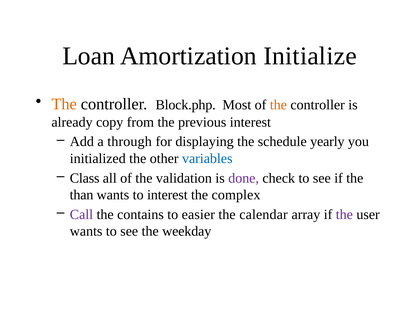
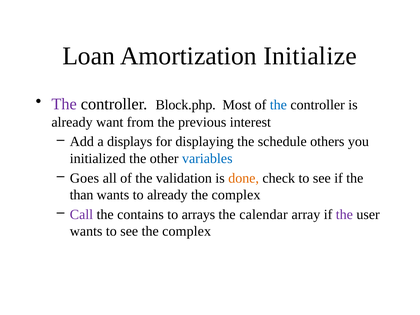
The at (64, 104) colour: orange -> purple
the at (278, 105) colour: orange -> blue
copy: copy -> want
through: through -> displays
yearly: yearly -> others
Class: Class -> Goes
done colour: purple -> orange
to interest: interest -> already
easier: easier -> arrays
see the weekday: weekday -> complex
